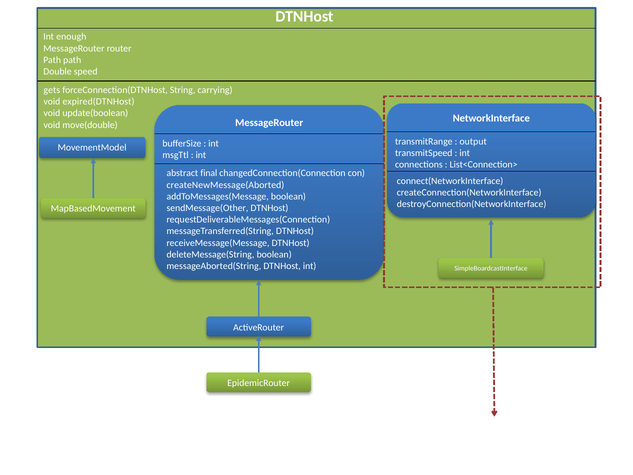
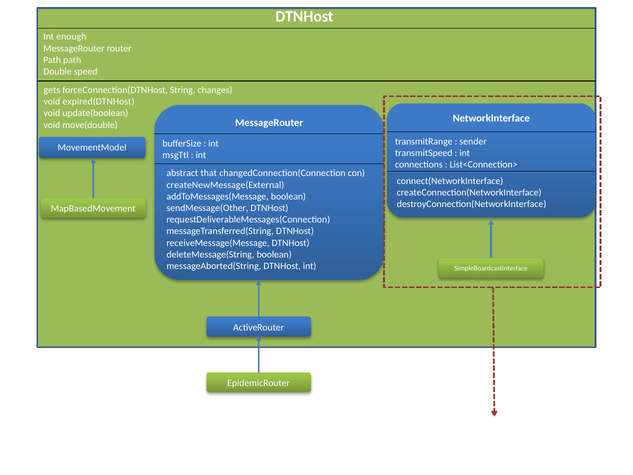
carrying: carrying -> changes
output: output -> sender
final: final -> that
createNewMessage(Aborted: createNewMessage(Aborted -> createNewMessage(External
